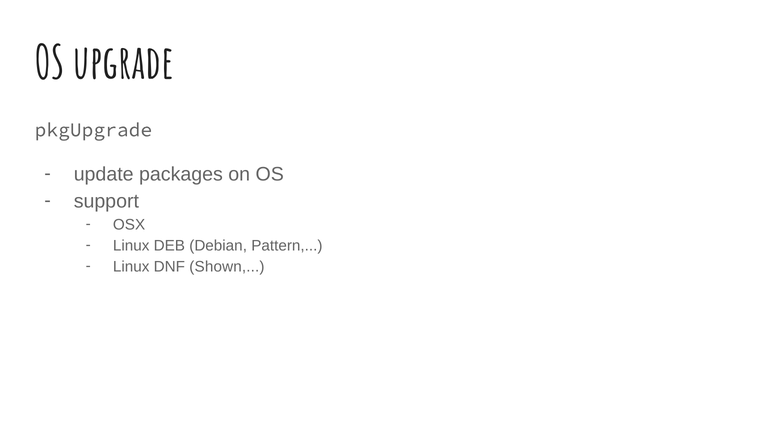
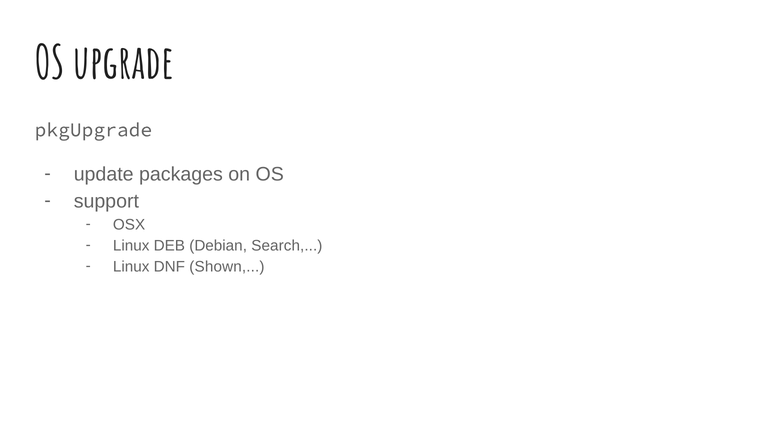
Pattern: Pattern -> Search
